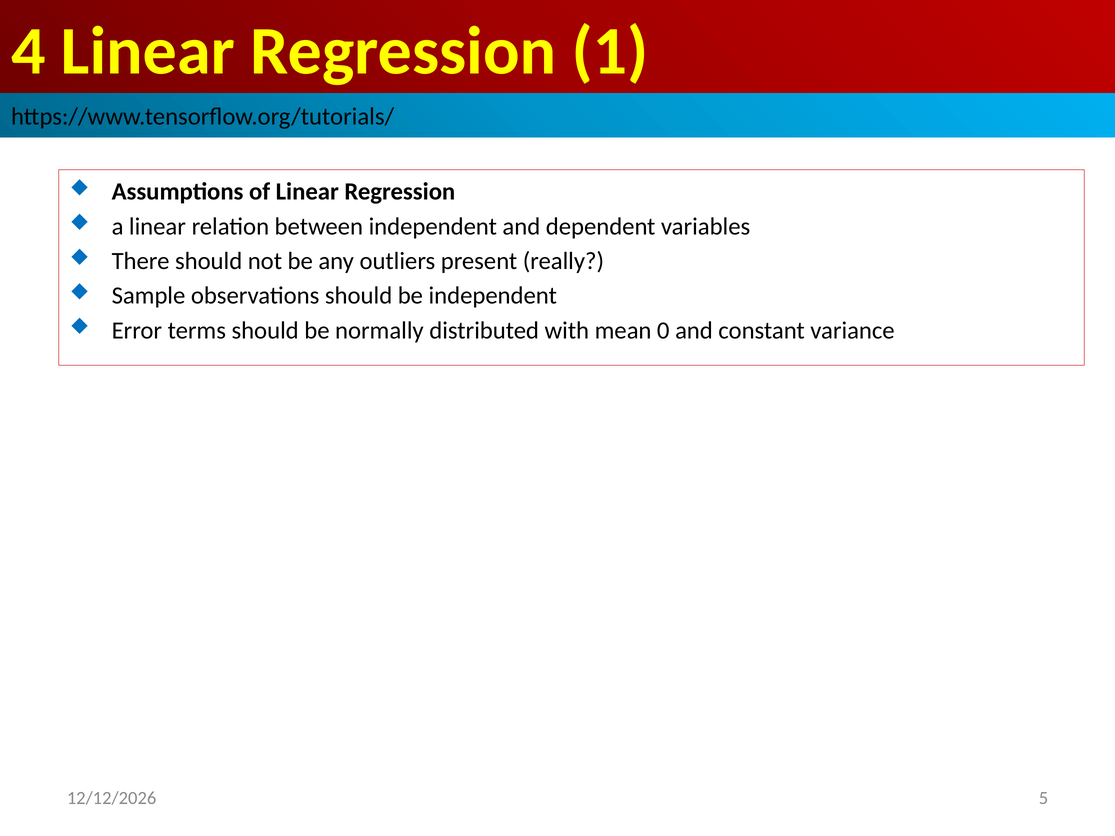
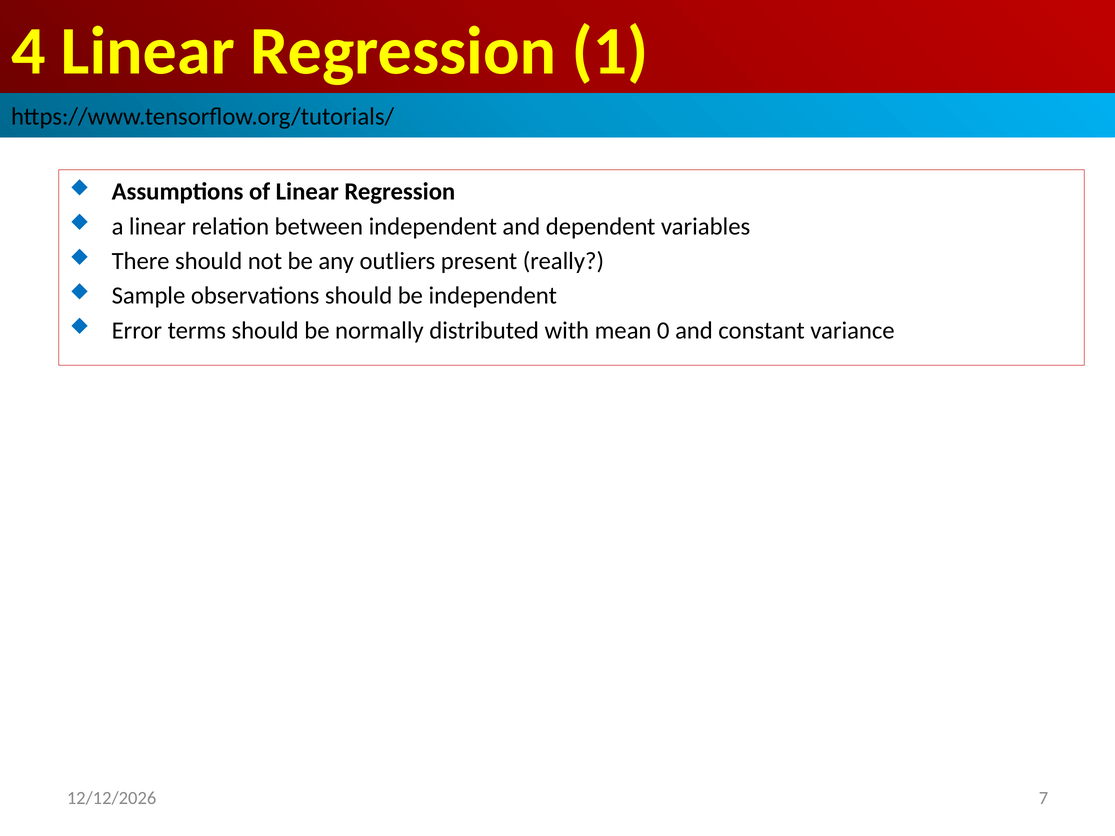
5: 5 -> 7
